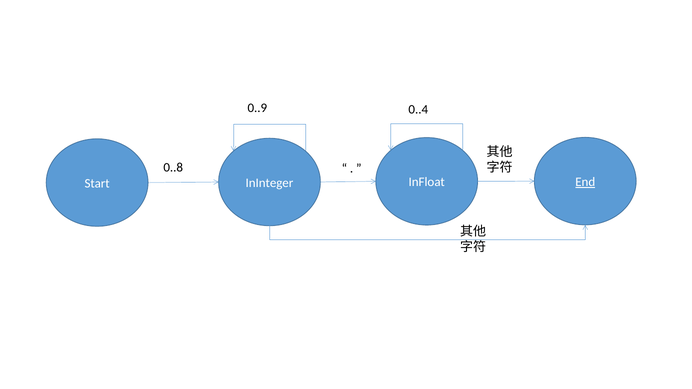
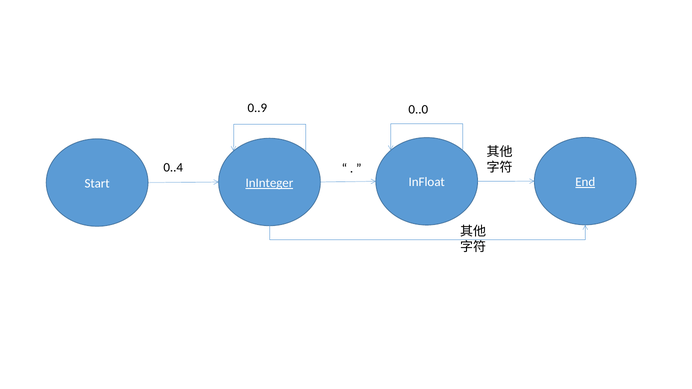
0..4: 0..4 -> 0..0
0..8: 0..8 -> 0..4
InInteger underline: none -> present
